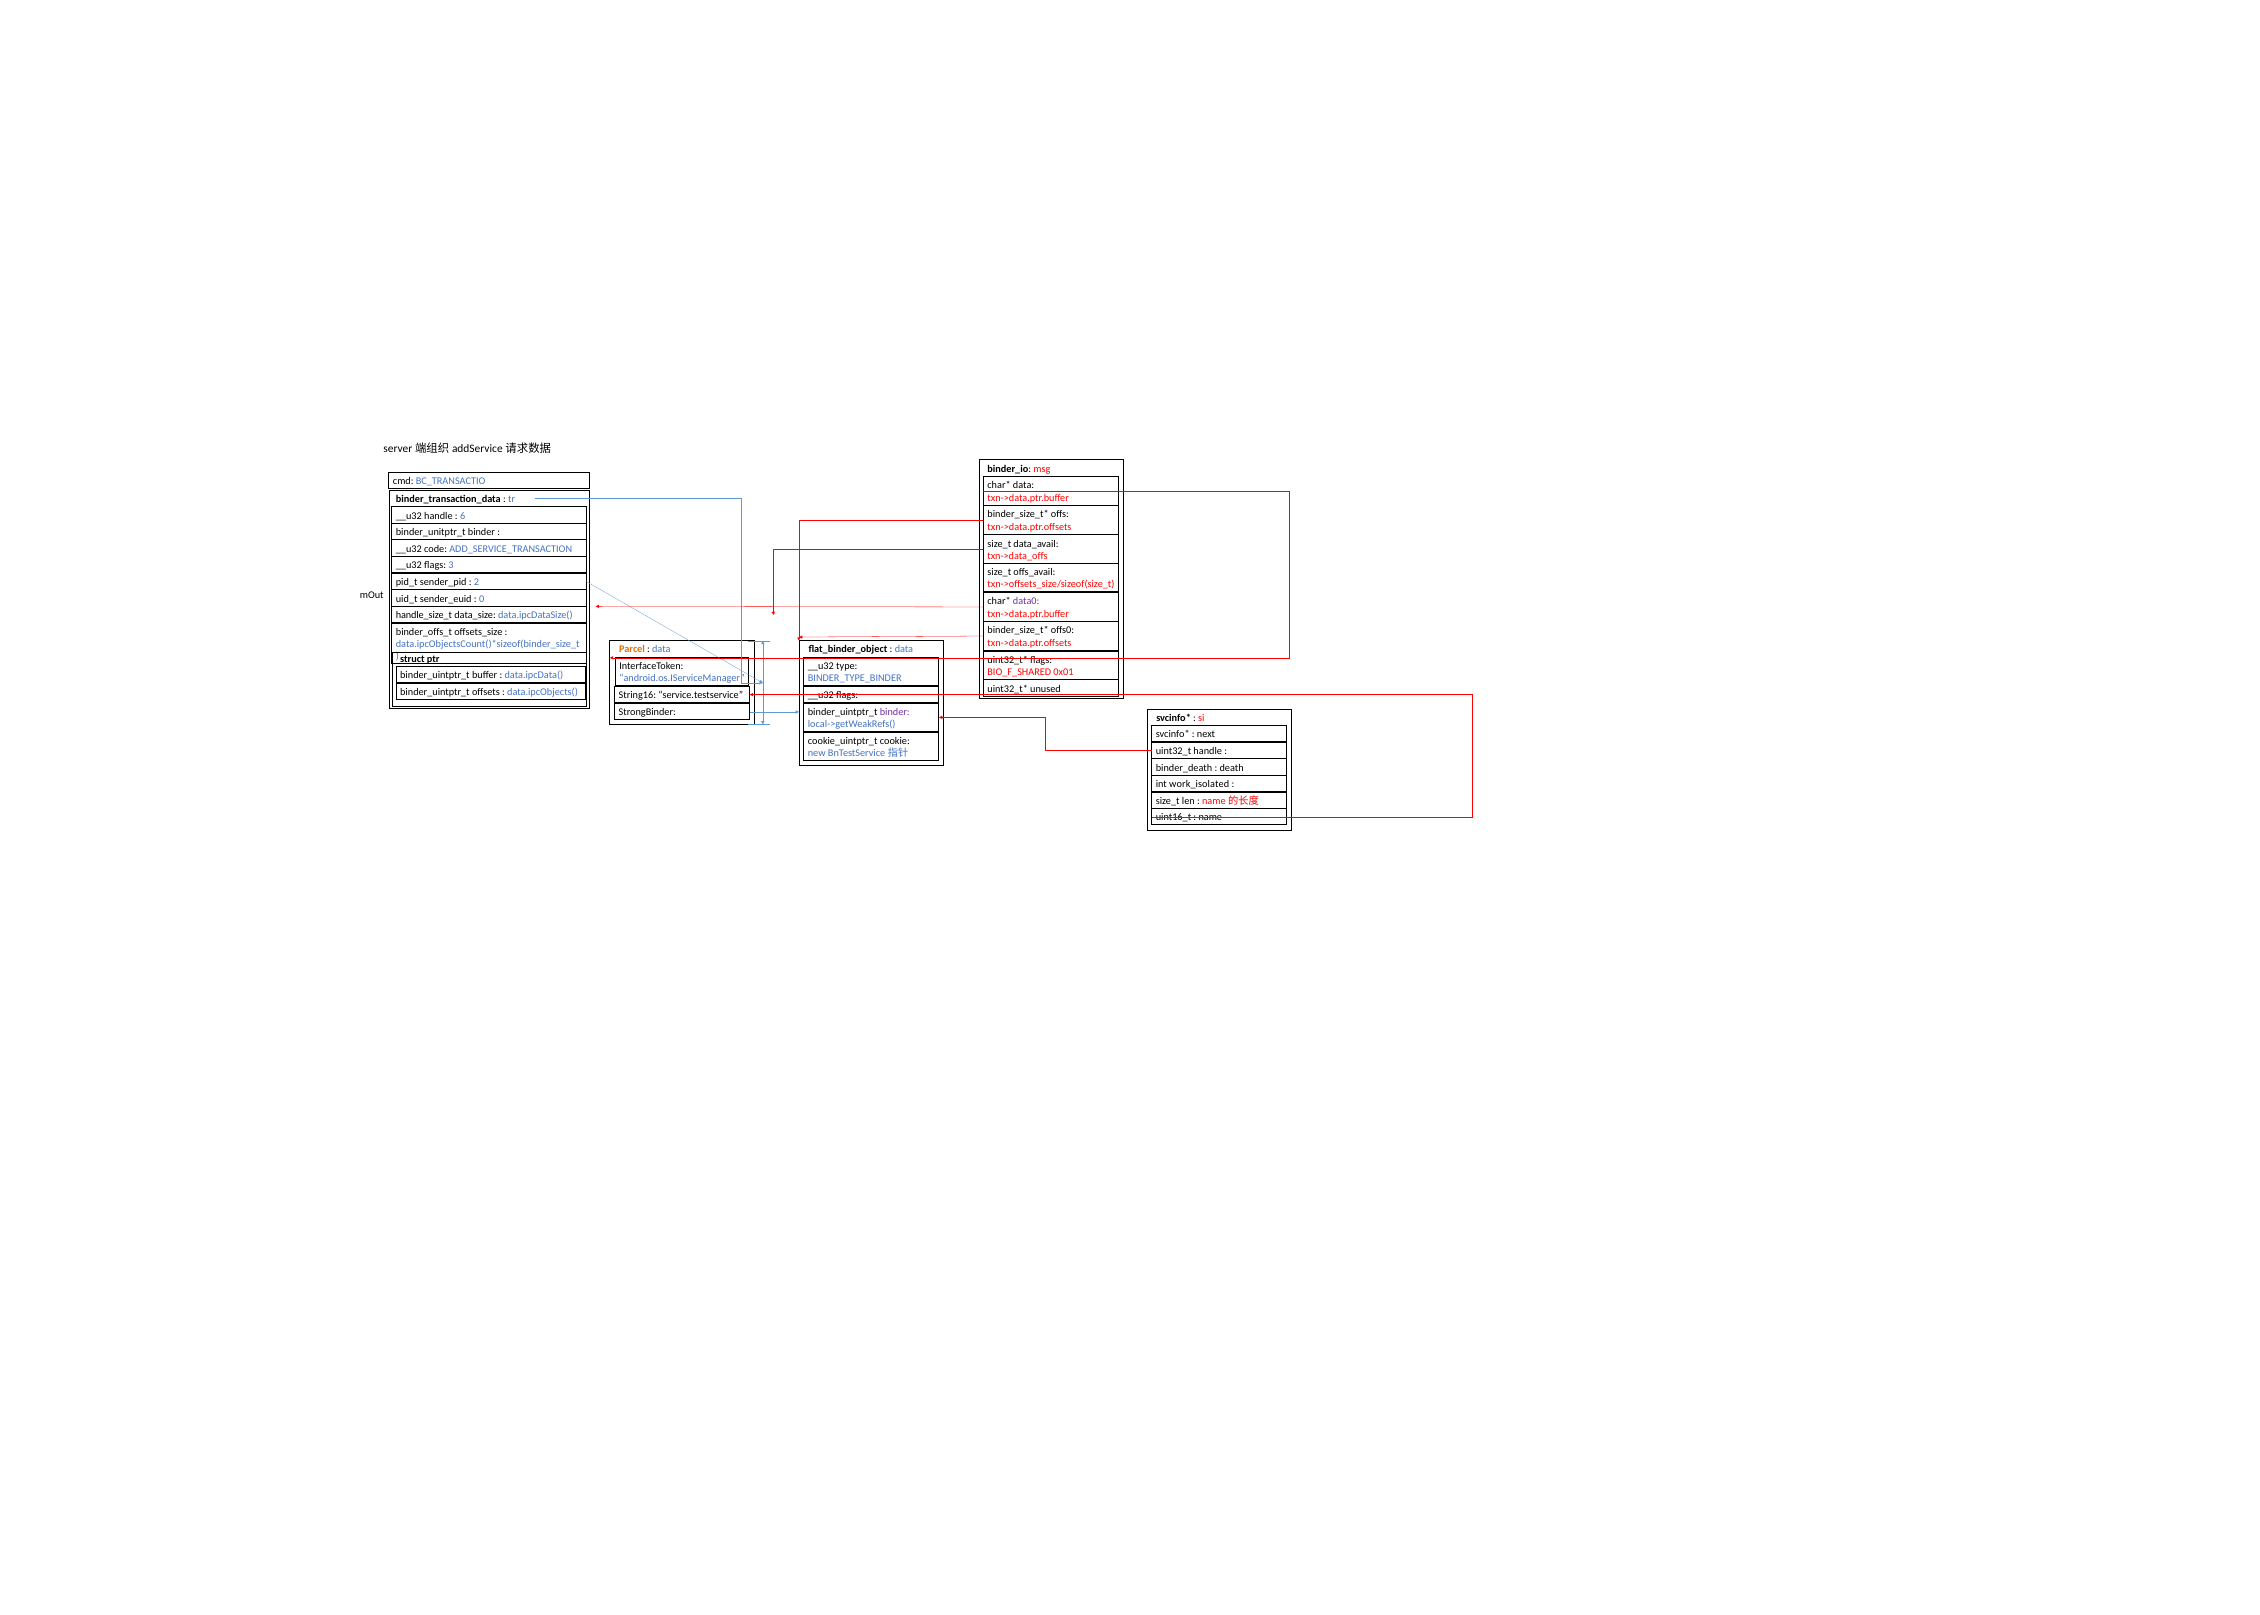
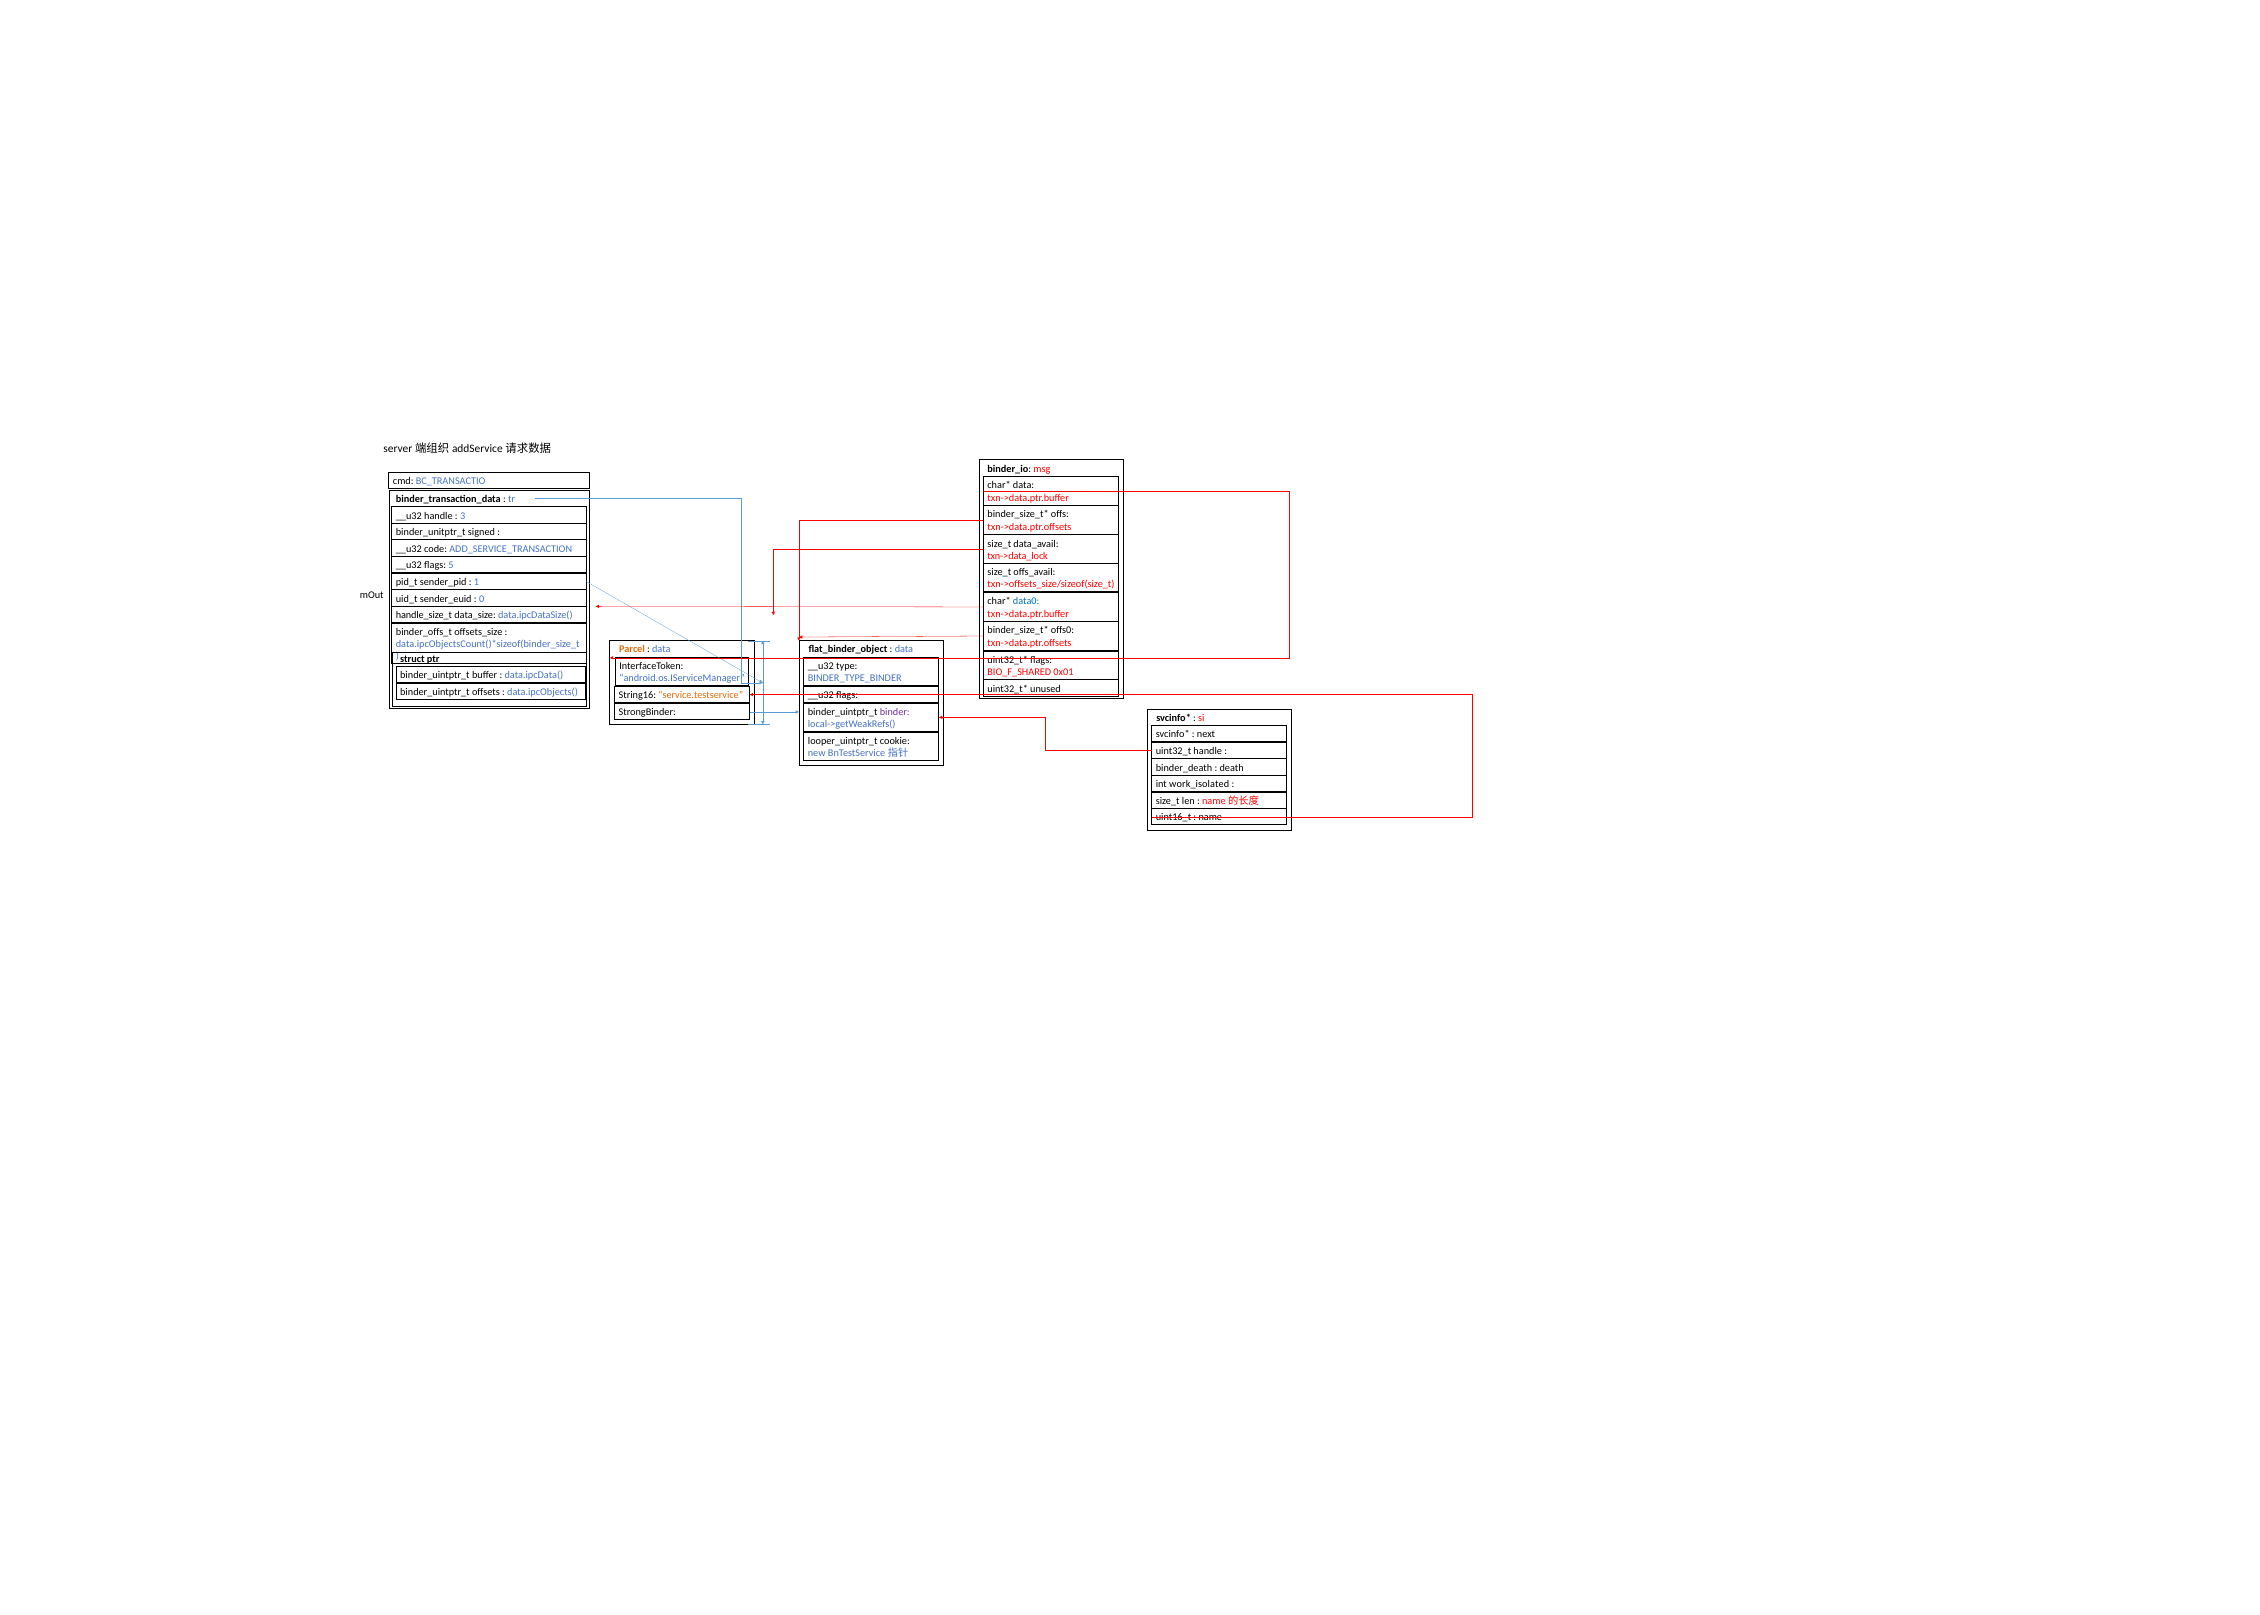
6: 6 -> 3
binder_unitptr_t binder: binder -> signed
txn->data_offs: txn->data_offs -> txn->data_lock
3: 3 -> 5
2: 2 -> 1
data0 colour: purple -> blue
service.testservice colour: black -> orange
cookie_uintptr_t: cookie_uintptr_t -> looper_uintptr_t
